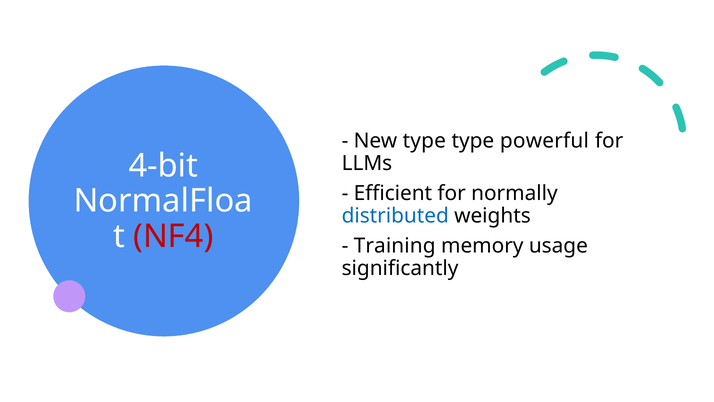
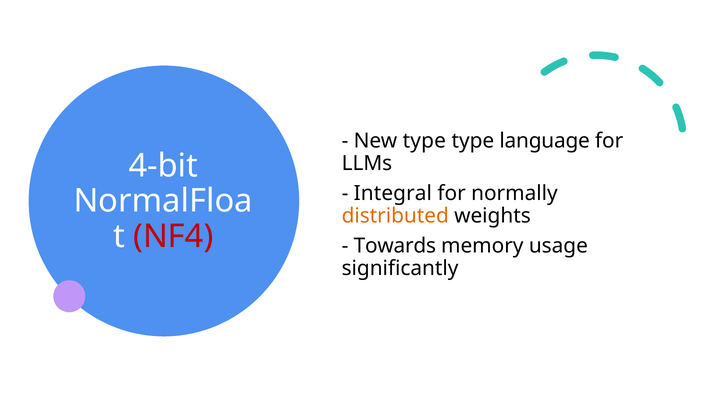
powerful: powerful -> language
Efficient: Efficient -> Integral
distributed colour: blue -> orange
Training: Training -> Towards
